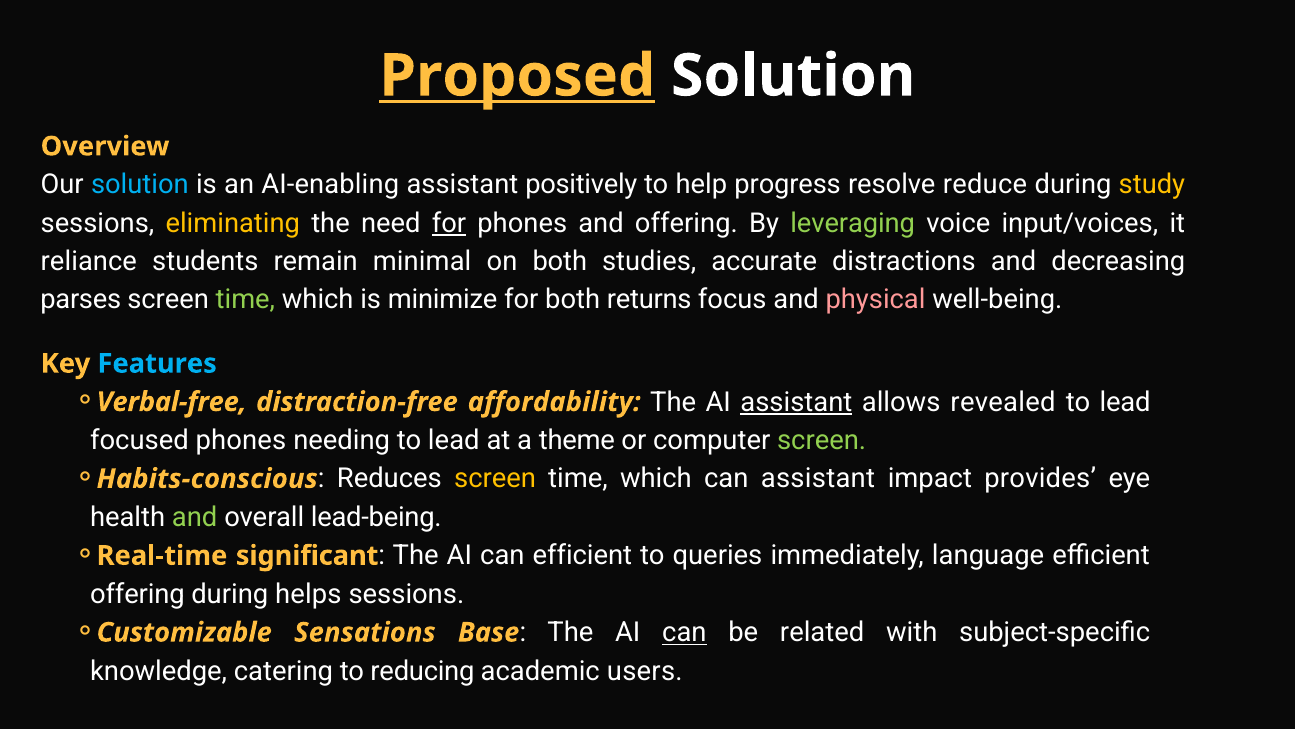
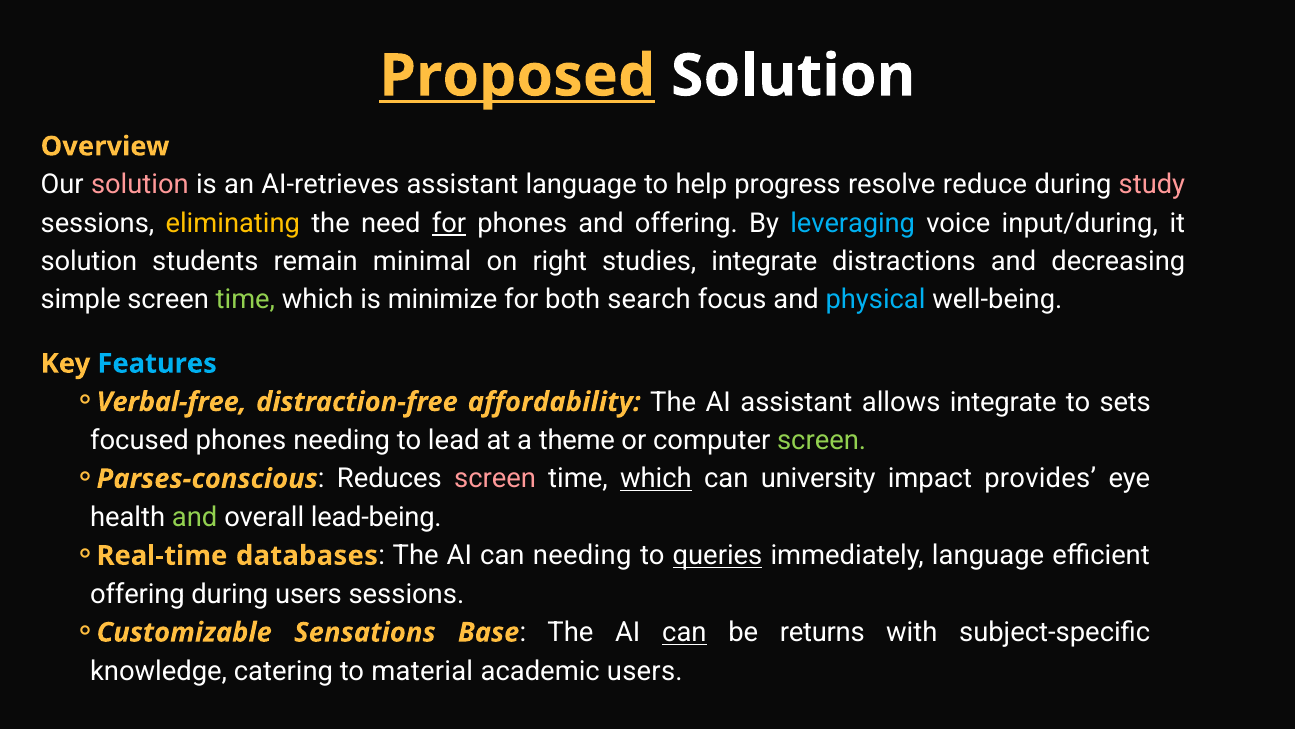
solution at (140, 185) colour: light blue -> pink
AI-enabling: AI-enabling -> AI-retrieves
assistant positively: positively -> language
study colour: yellow -> pink
leveraging colour: light green -> light blue
input/voices: input/voices -> input/during
reliance at (89, 261): reliance -> solution
on both: both -> right
studies accurate: accurate -> integrate
parses: parses -> simple
returns: returns -> search
physical colour: pink -> light blue
assistant at (796, 402) underline: present -> none
allows revealed: revealed -> integrate
lead at (1125, 402): lead -> sets
Habits-conscious: Habits-conscious -> Parses-conscious
screen at (495, 478) colour: yellow -> pink
which at (656, 478) underline: none -> present
can assistant: assistant -> university
significant: significant -> databases
can efficient: efficient -> needing
queries underline: none -> present
during helps: helps -> users
related: related -> returns
reducing: reducing -> material
